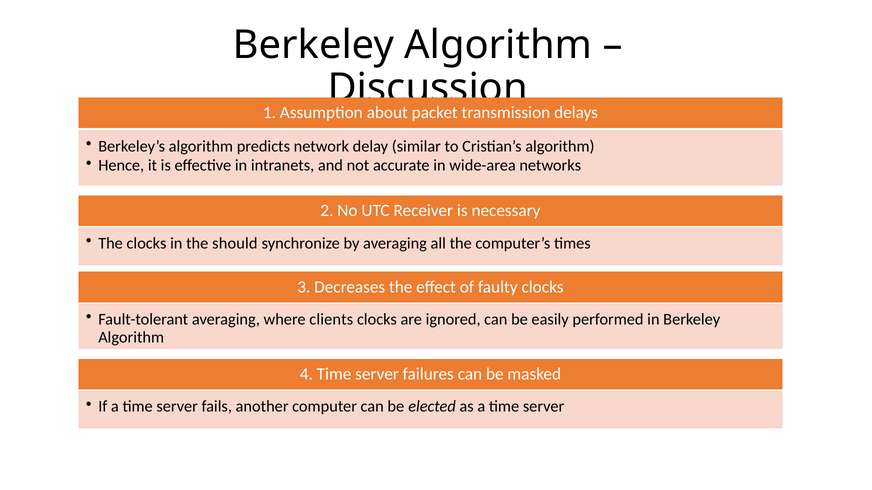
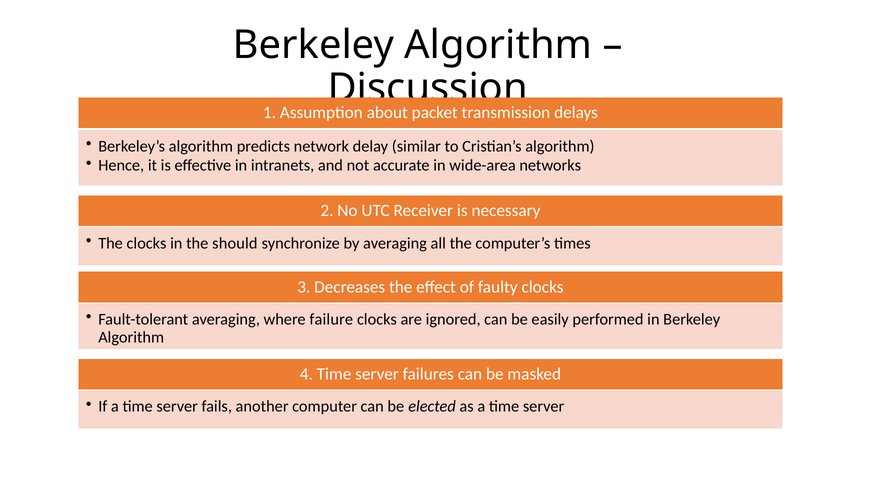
clients: clients -> failure
